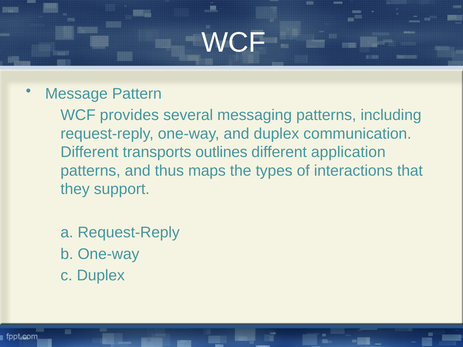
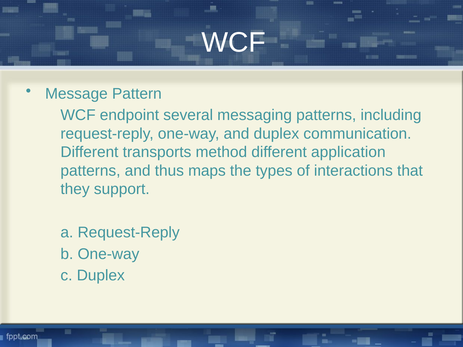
provides: provides -> endpoint
outlines: outlines -> method
